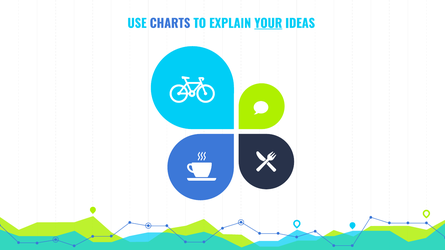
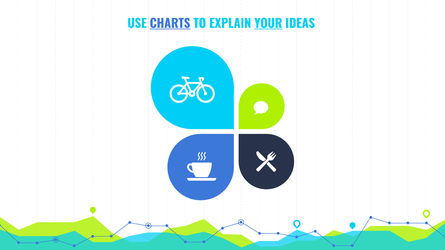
CHARTS underline: none -> present
